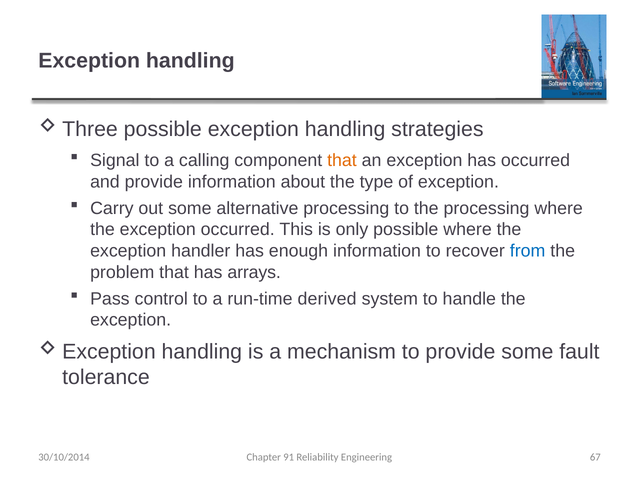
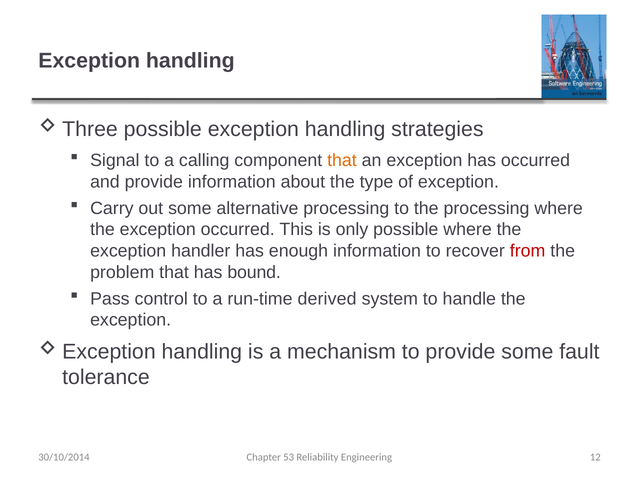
from colour: blue -> red
arrays: arrays -> bound
91: 91 -> 53
67: 67 -> 12
